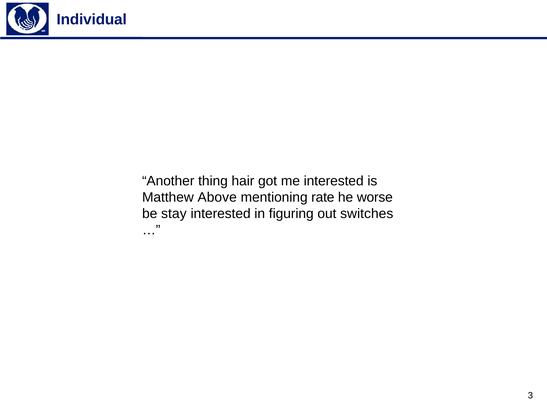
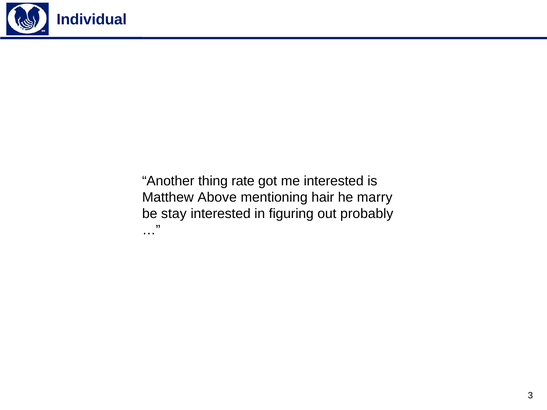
hair: hair -> rate
rate: rate -> hair
worse: worse -> marry
switches: switches -> probably
